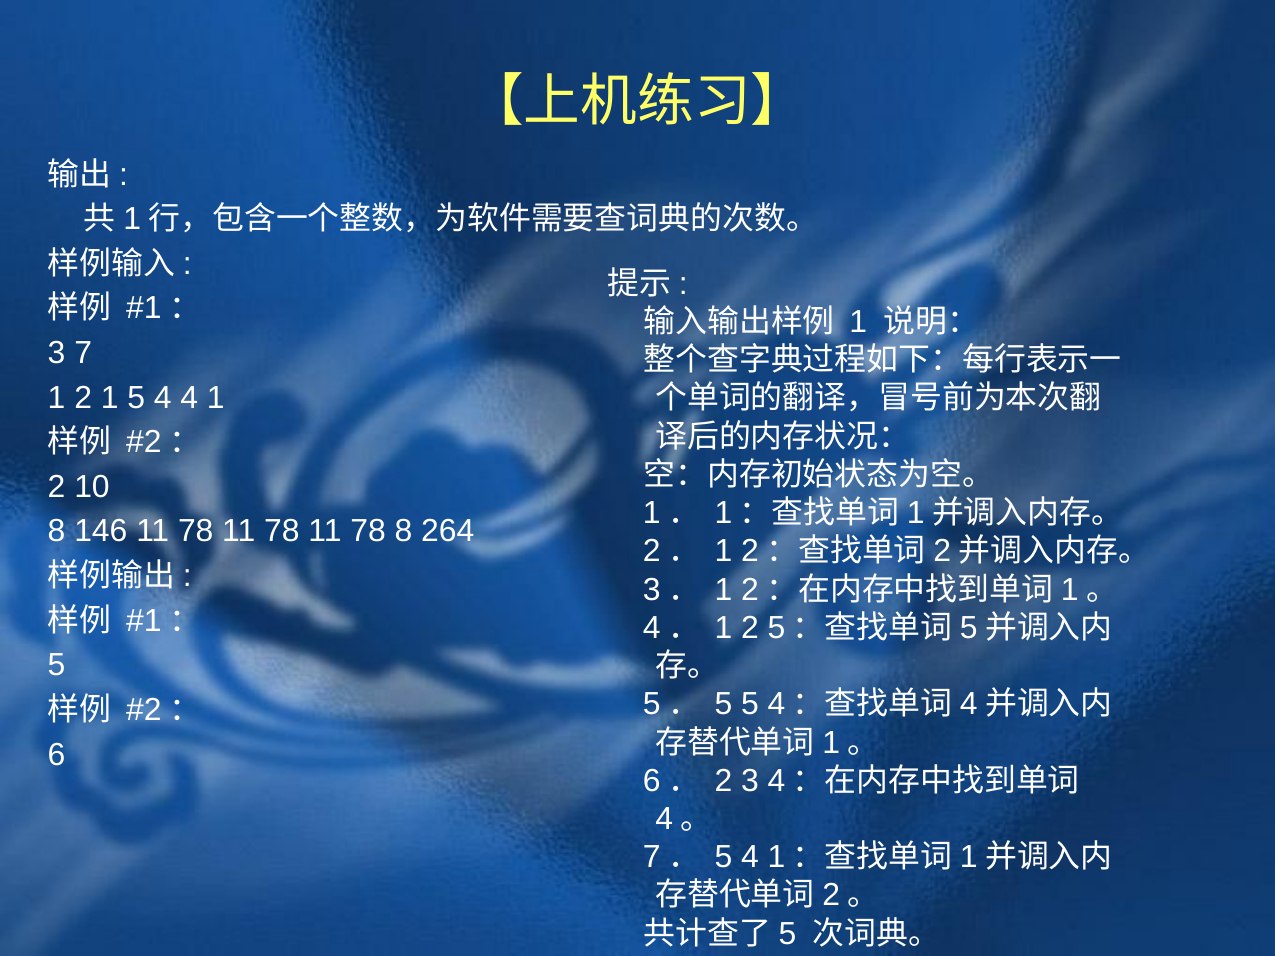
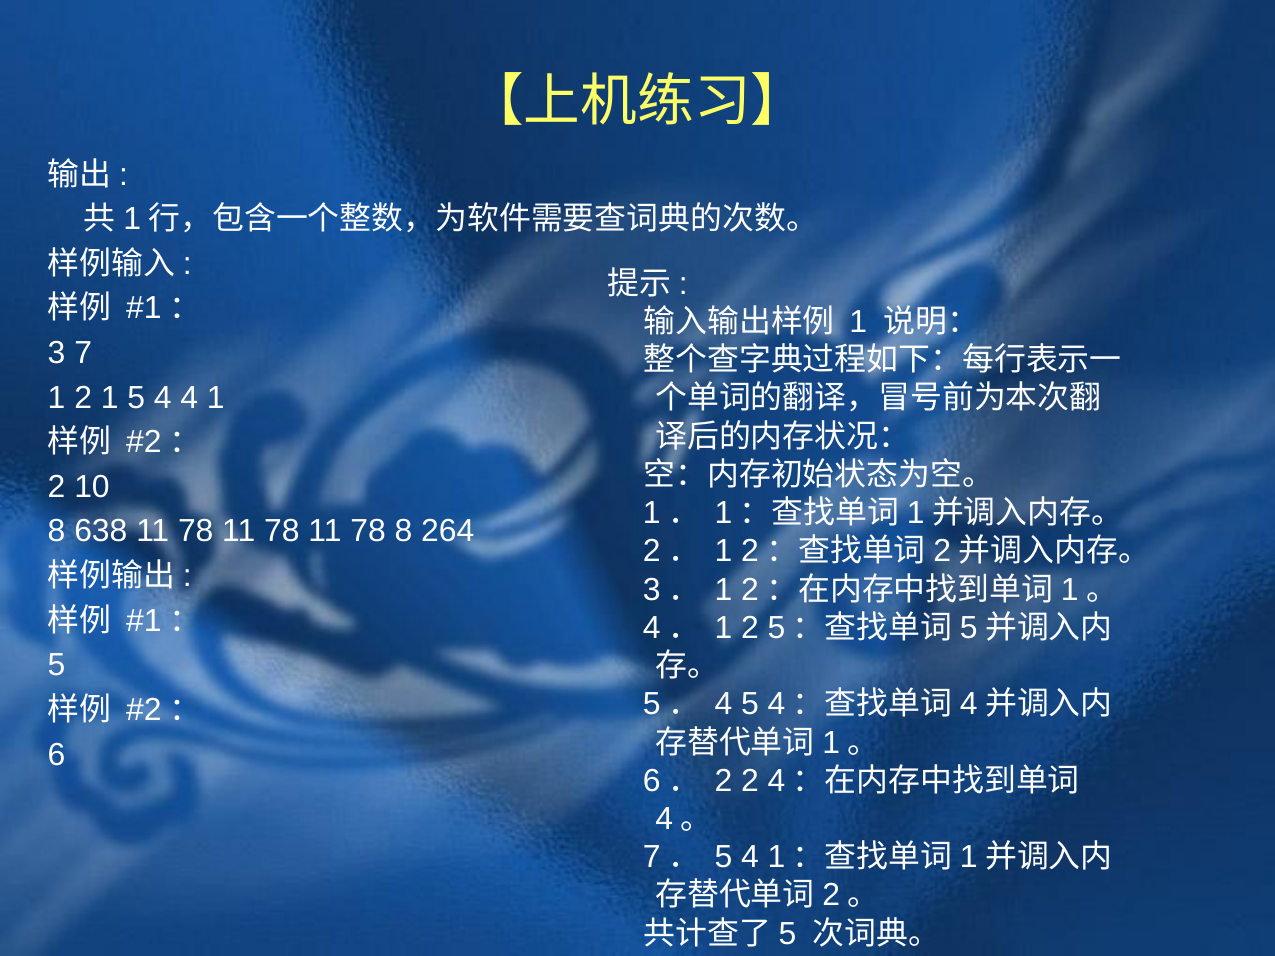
146: 146 -> 638
5． 5: 5 -> 4
2 3: 3 -> 2
